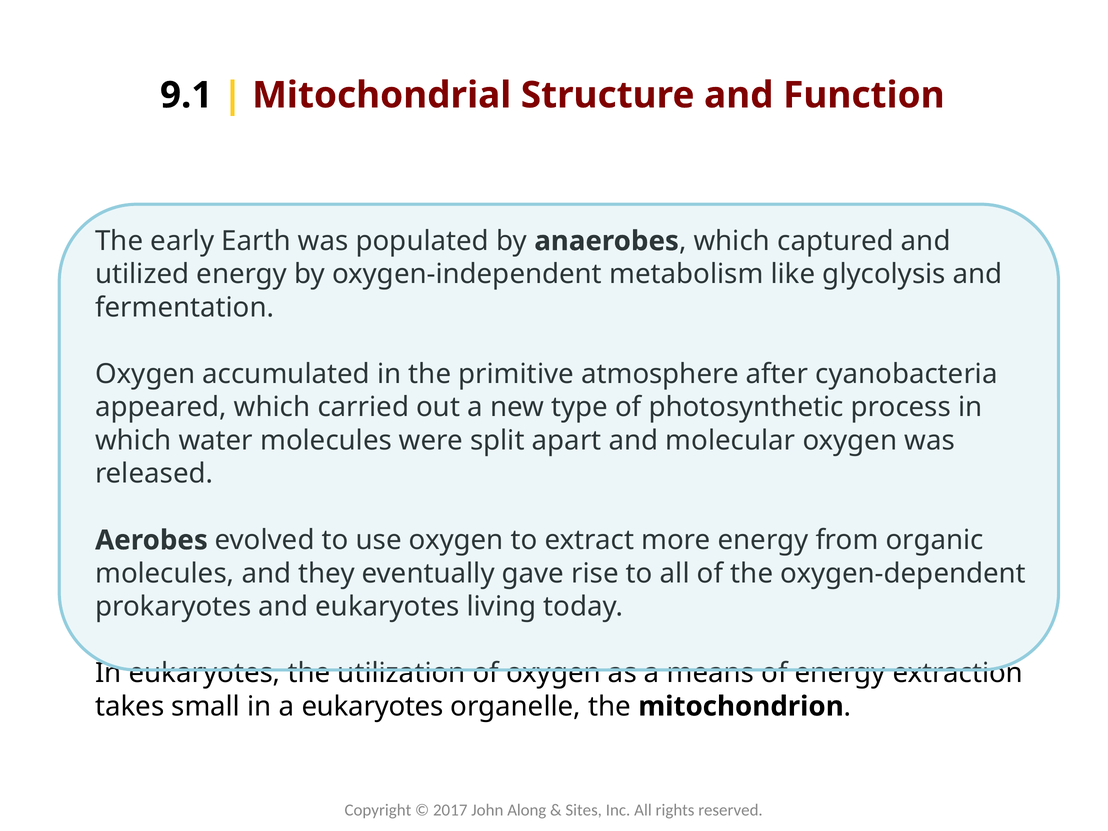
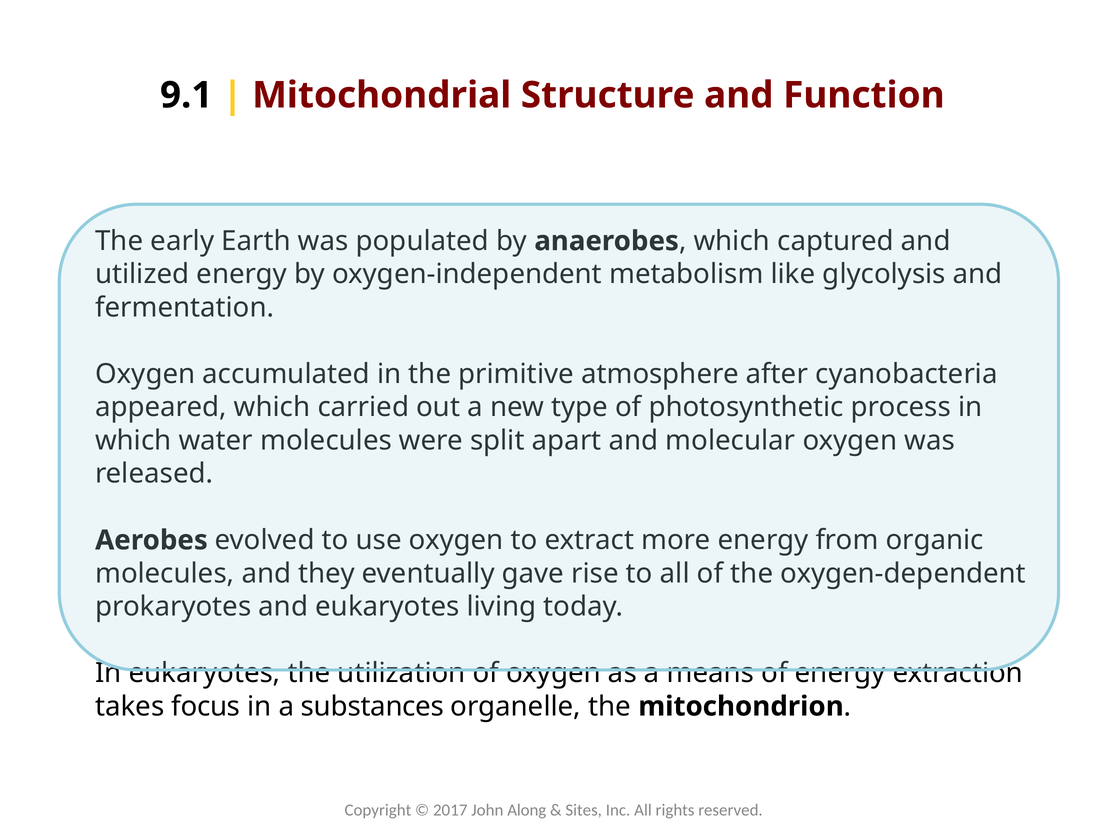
small: small -> focus
a eukaryotes: eukaryotes -> substances
